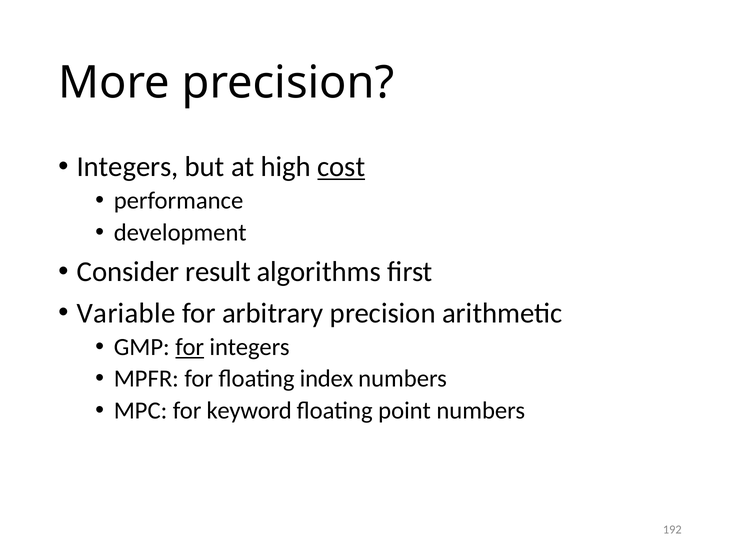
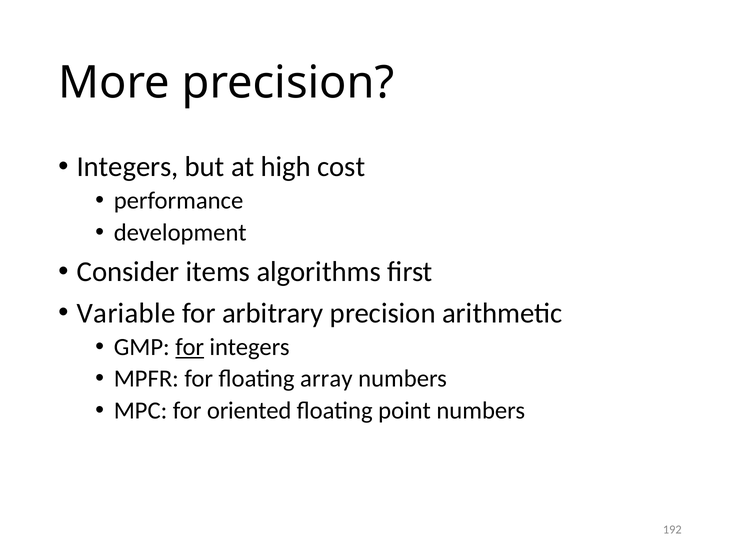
cost underline: present -> none
result: result -> items
index: index -> array
keyword: keyword -> oriented
